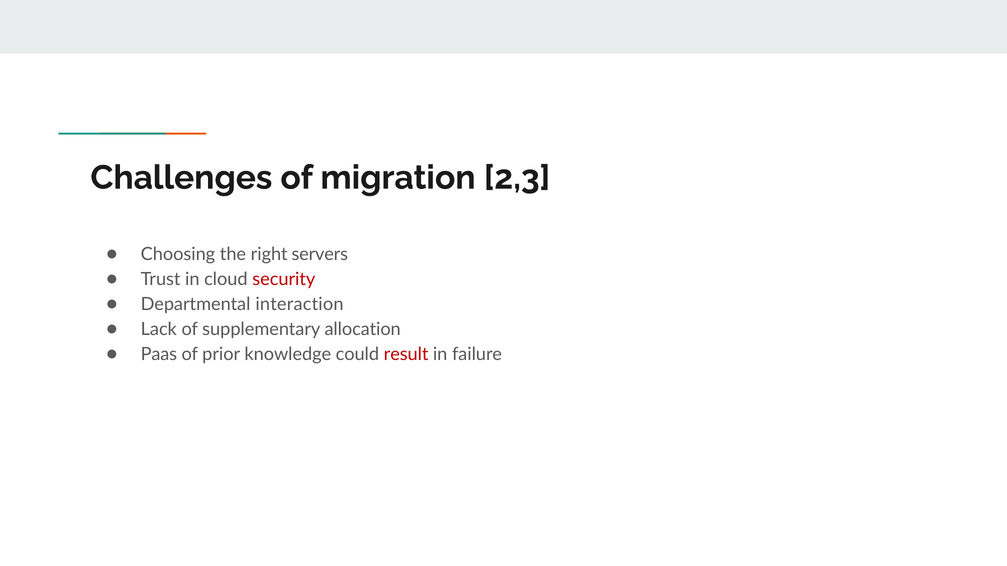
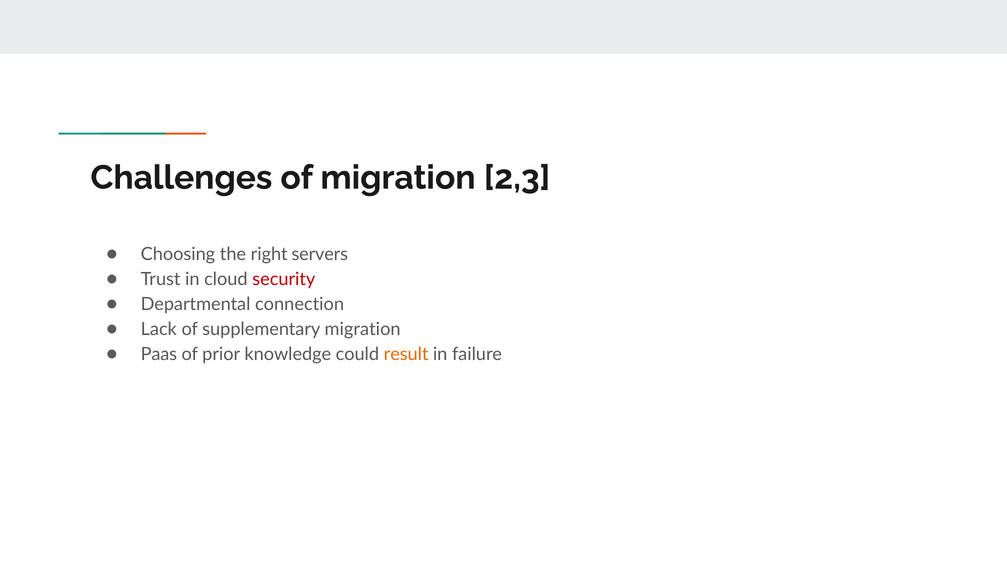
interaction: interaction -> connection
supplementary allocation: allocation -> migration
result colour: red -> orange
